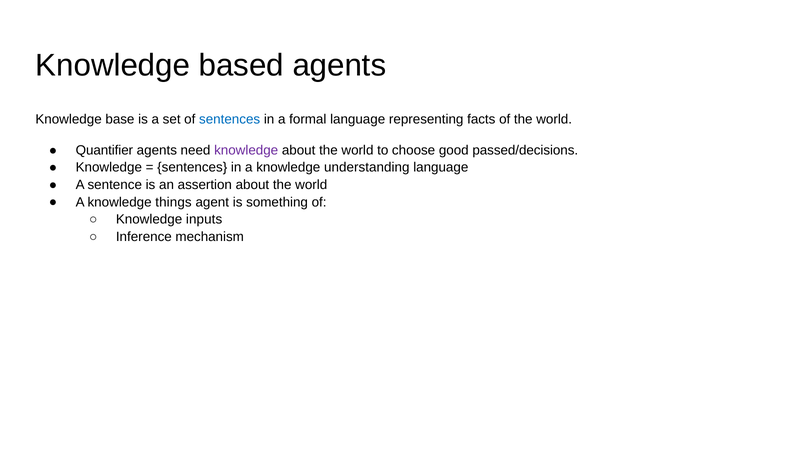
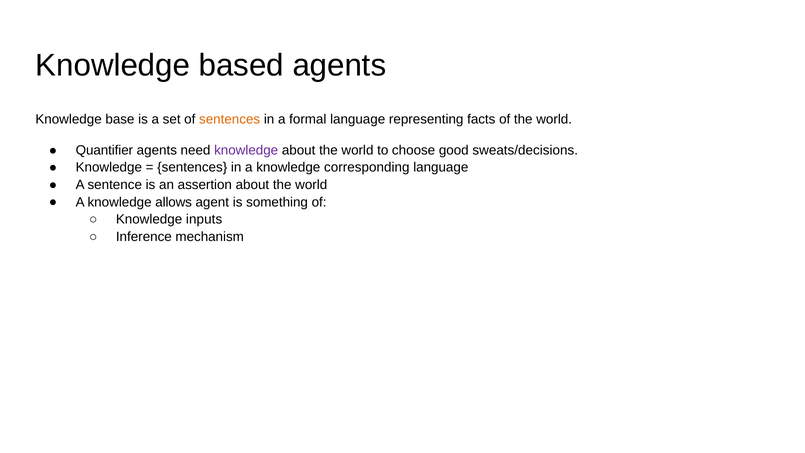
sentences at (230, 120) colour: blue -> orange
passed/decisions: passed/decisions -> sweats/decisions
understanding: understanding -> corresponding
things: things -> allows
